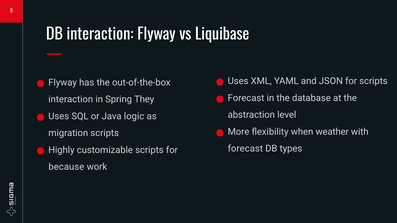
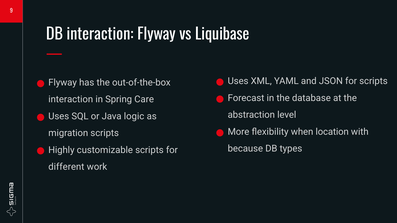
They: They -> Care
weather: weather -> location
forecast at (245, 149): forecast -> because
because: because -> different
